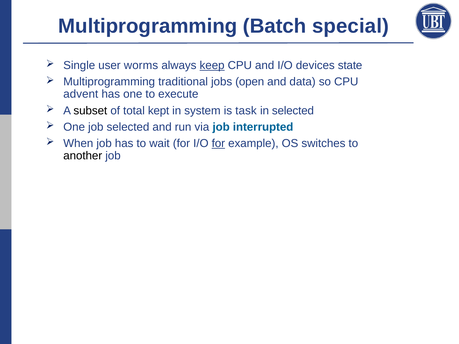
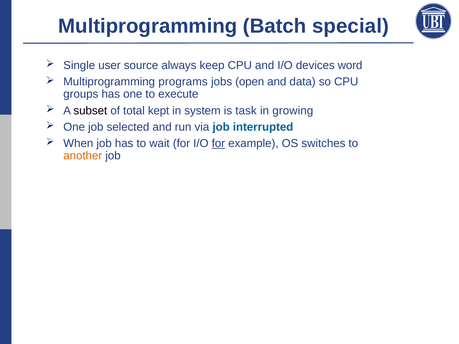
worms: worms -> source
keep underline: present -> none
state: state -> word
traditional: traditional -> programs
advent: advent -> groups
in selected: selected -> growing
another colour: black -> orange
